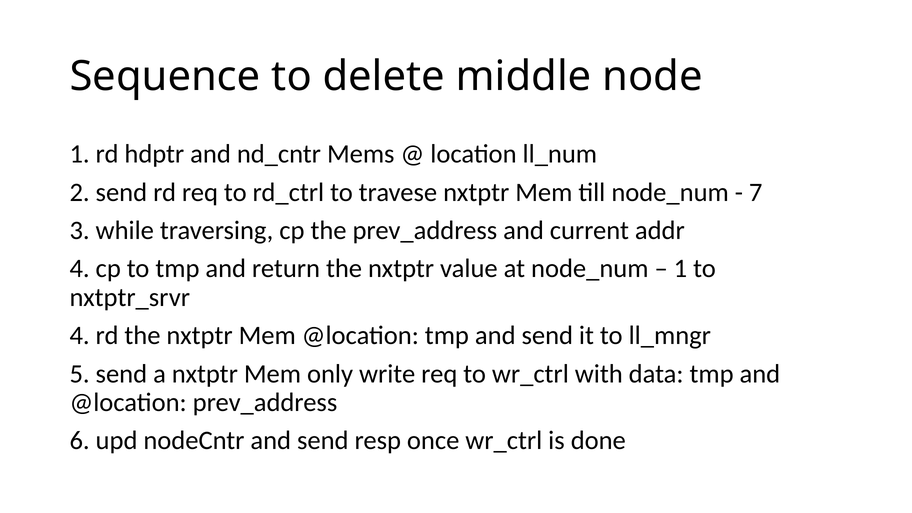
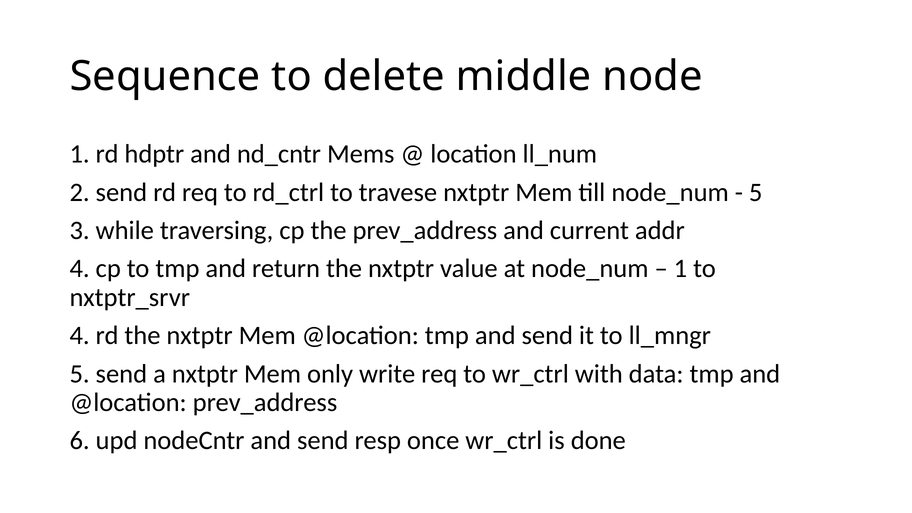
7 at (756, 192): 7 -> 5
